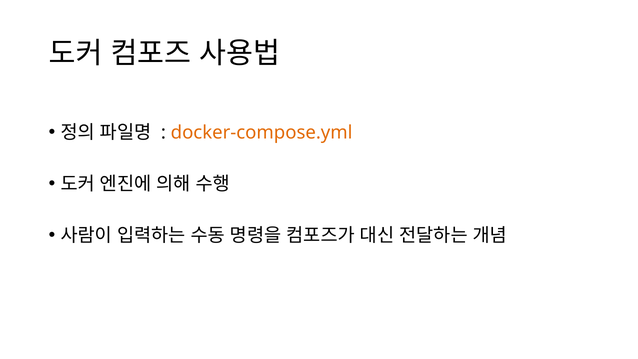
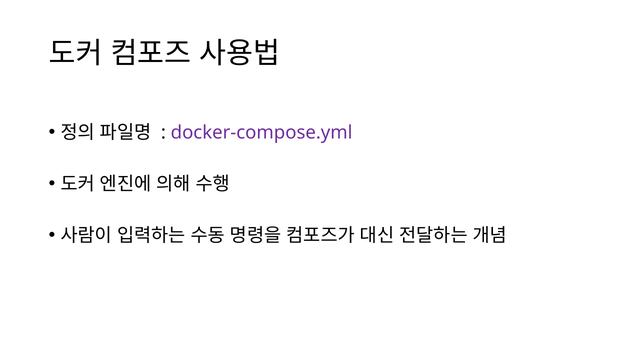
docker-compose.yml colour: orange -> purple
